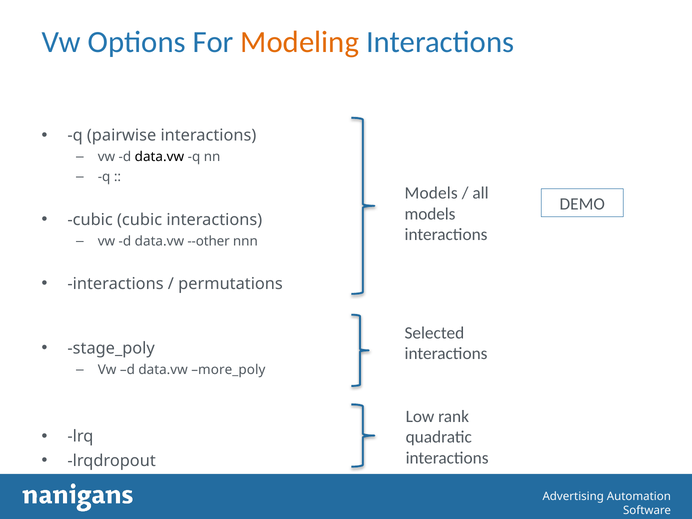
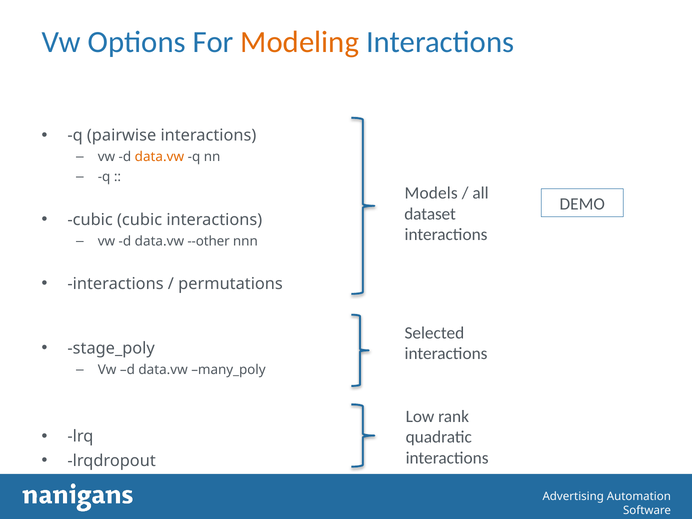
data.vw at (159, 157) colour: black -> orange
models at (430, 214): models -> dataset
more_poly: more_poly -> many_poly
